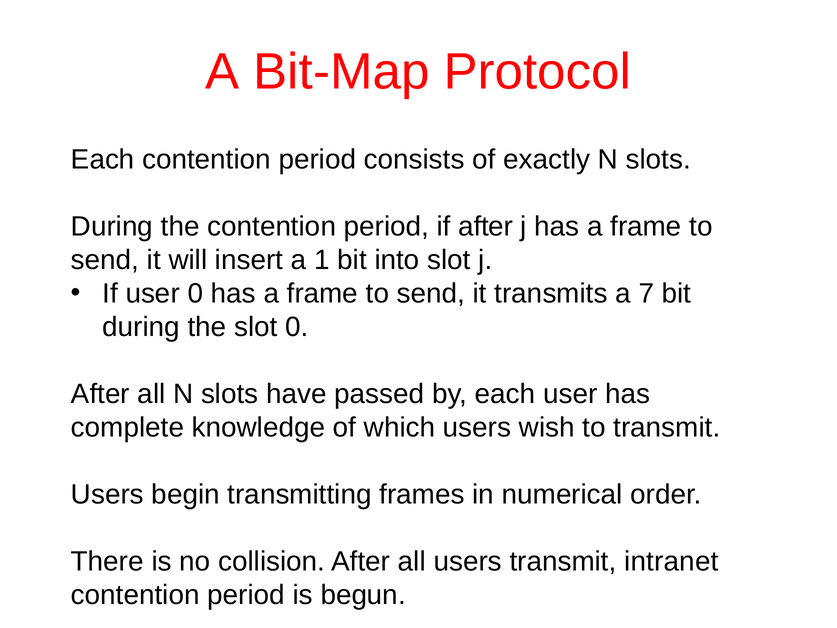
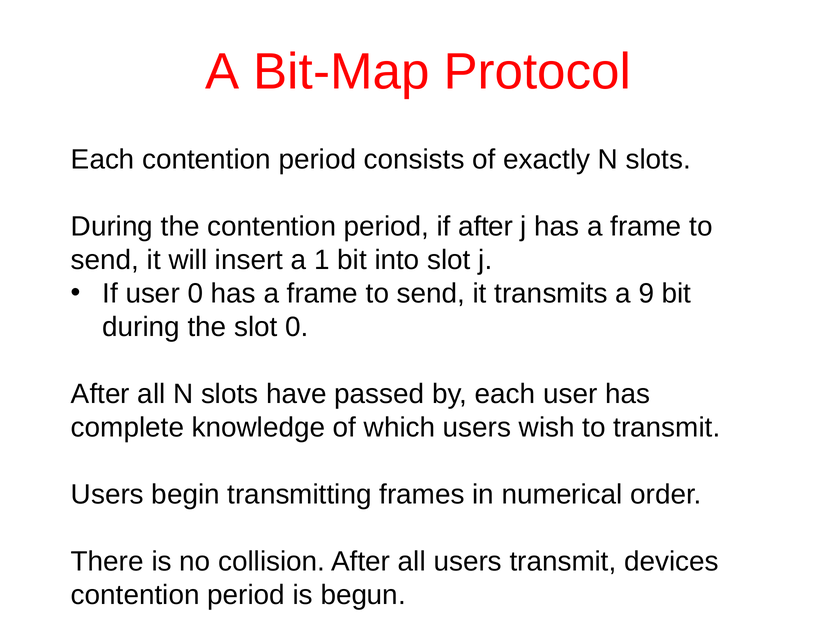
7: 7 -> 9
intranet: intranet -> devices
